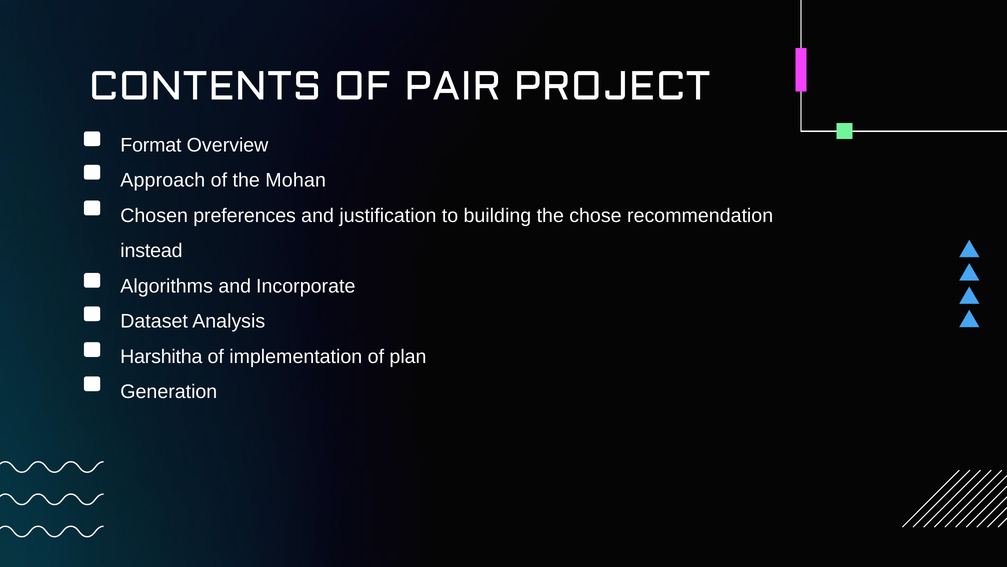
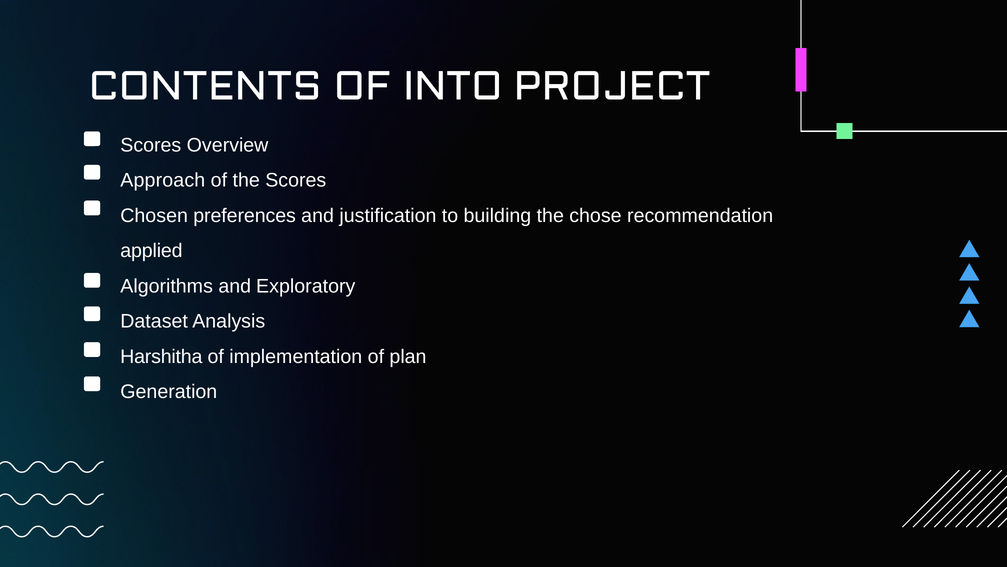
PAIR: PAIR -> INTO
Format at (151, 145): Format -> Scores
the Mohan: Mohan -> Scores
instead: instead -> applied
Incorporate: Incorporate -> Exploratory
